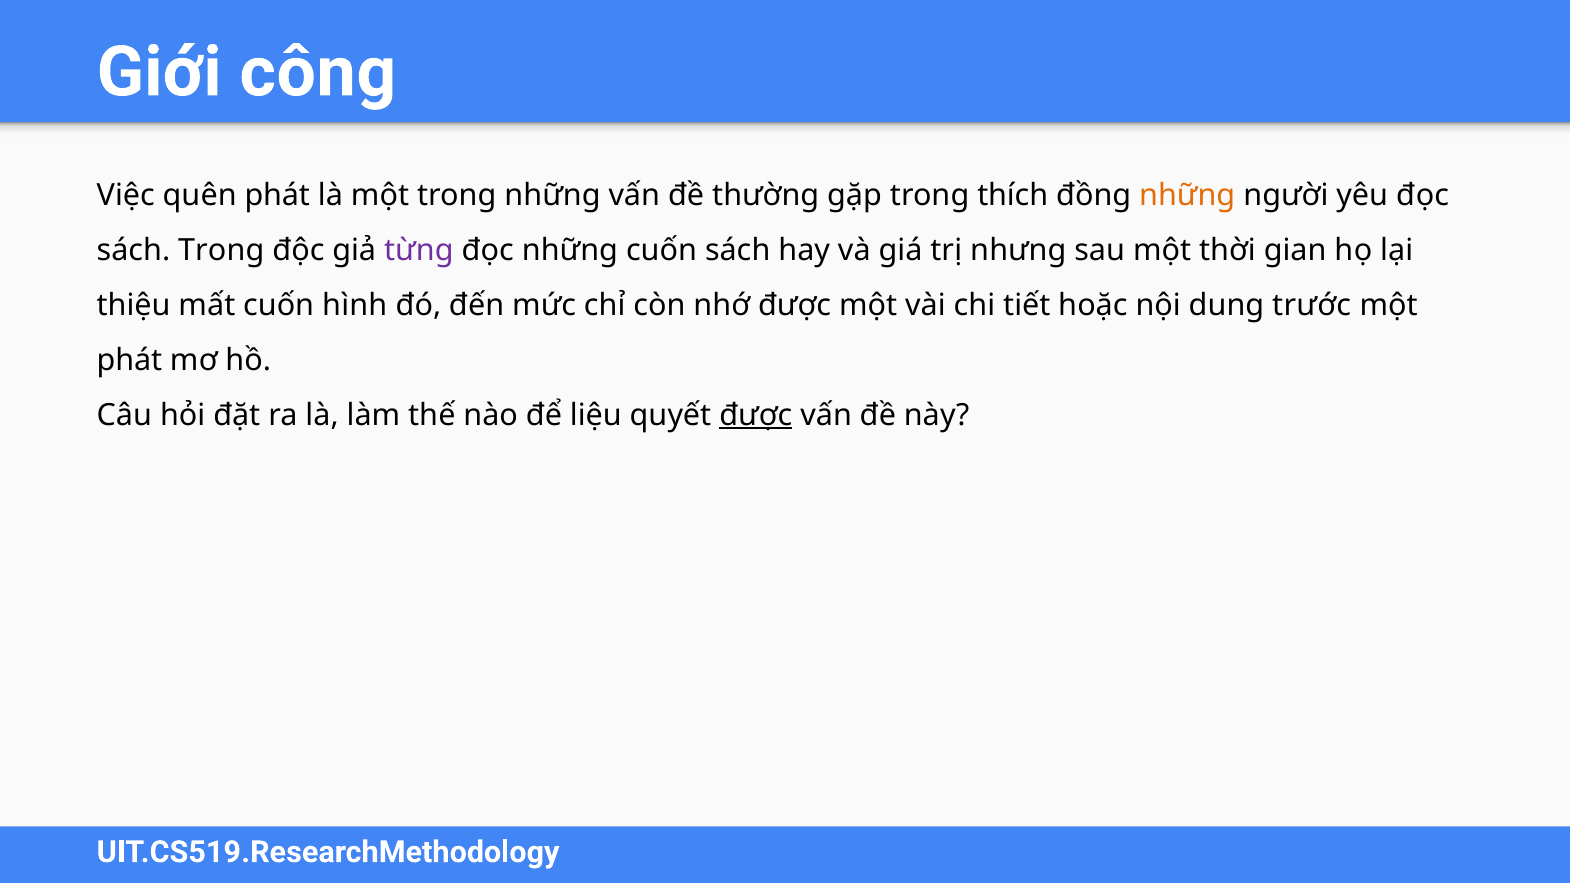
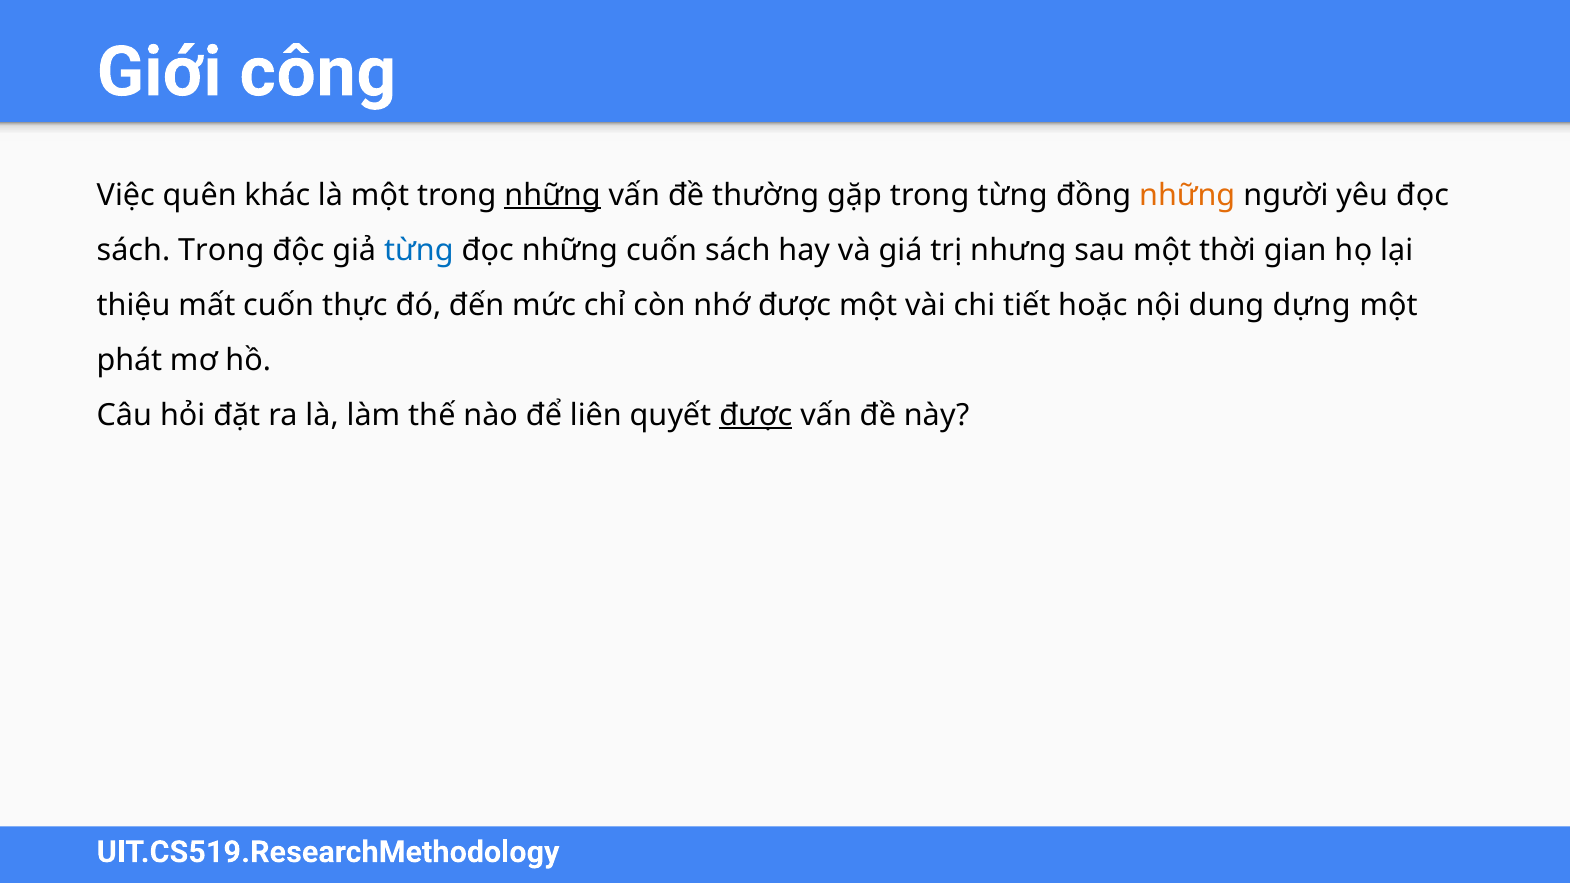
quên phát: phát -> khác
những at (553, 195) underline: none -> present
trong thích: thích -> từng
từng at (419, 250) colour: purple -> blue
hình: hình -> thực
trước: trước -> dựng
liệu: liệu -> liên
